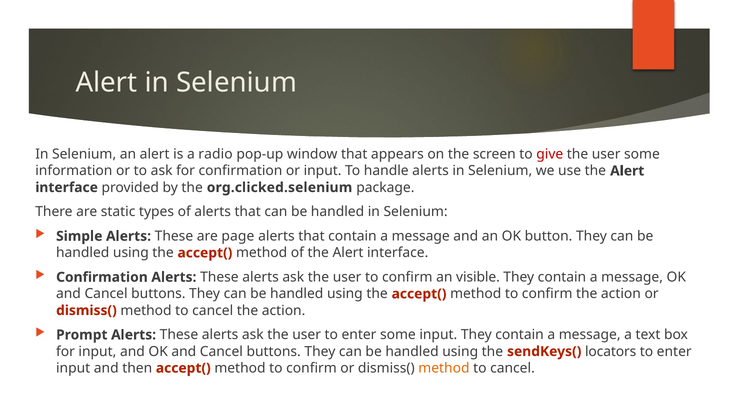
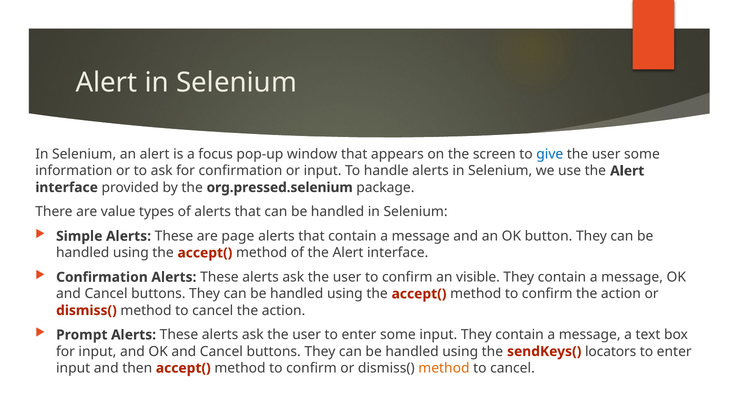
radio: radio -> focus
give colour: red -> blue
org.clicked.selenium: org.clicked.selenium -> org.pressed.selenium
static: static -> value
